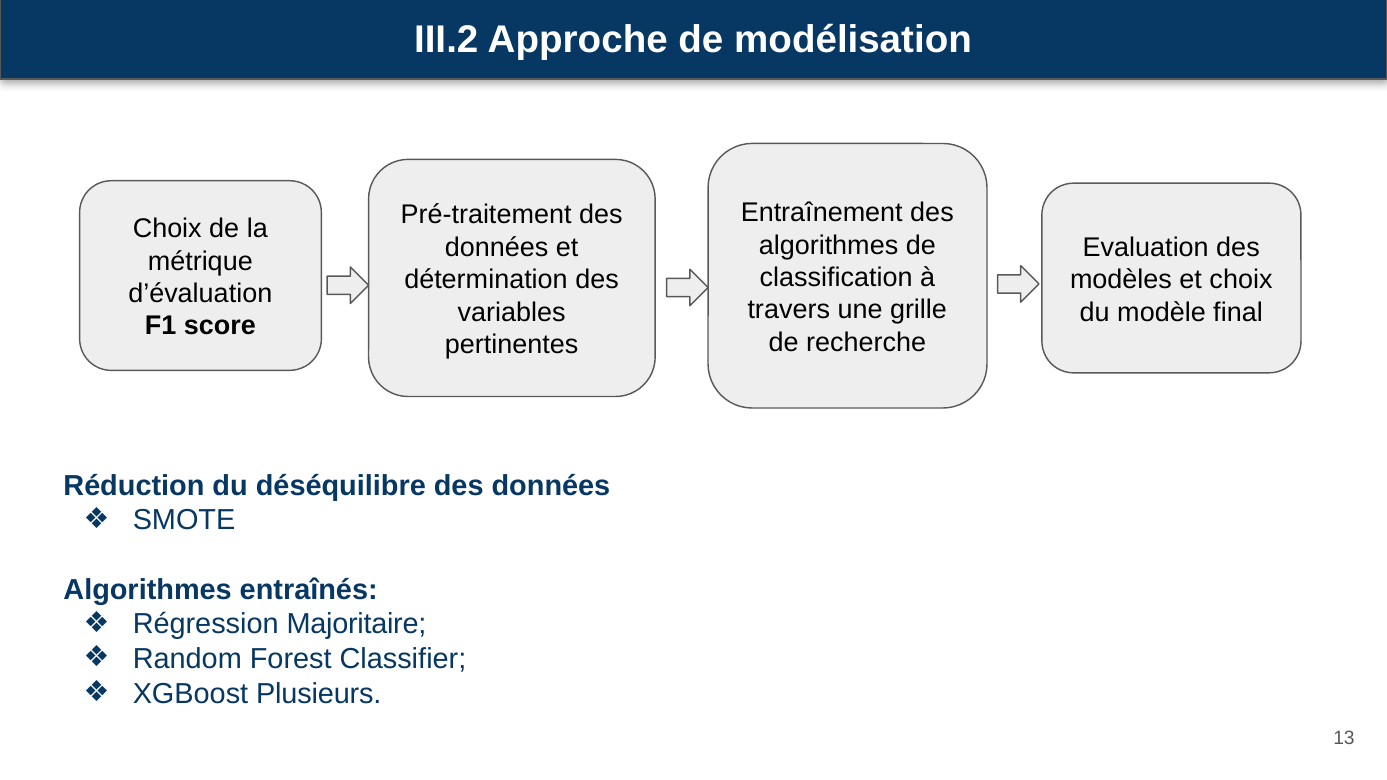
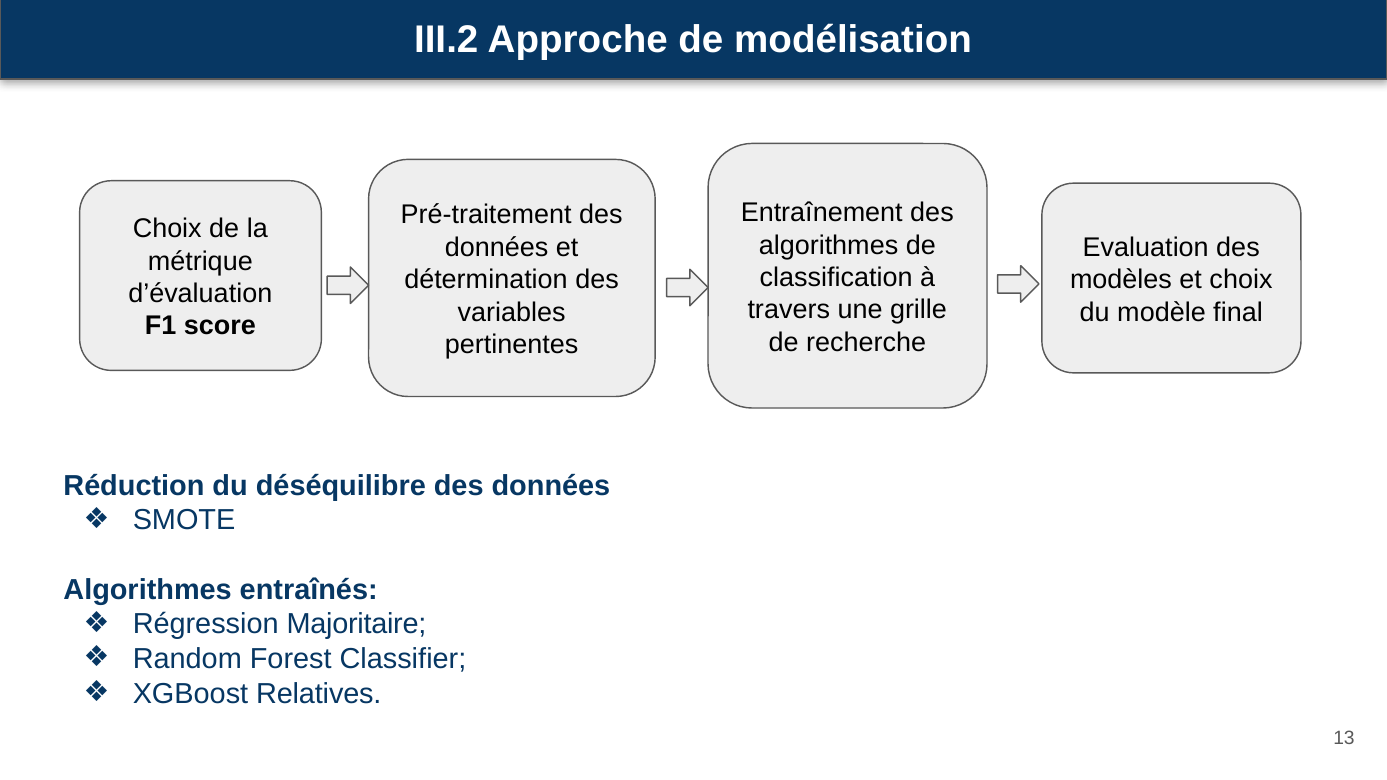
Plusieurs: Plusieurs -> Relatives
